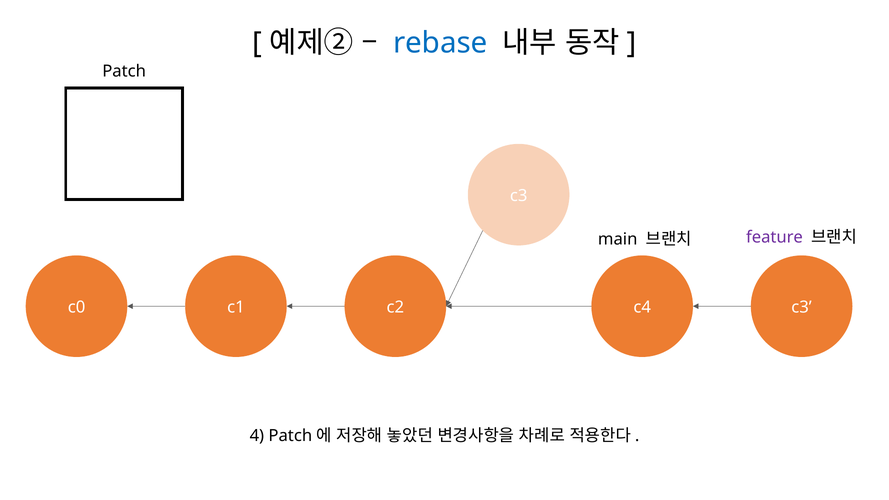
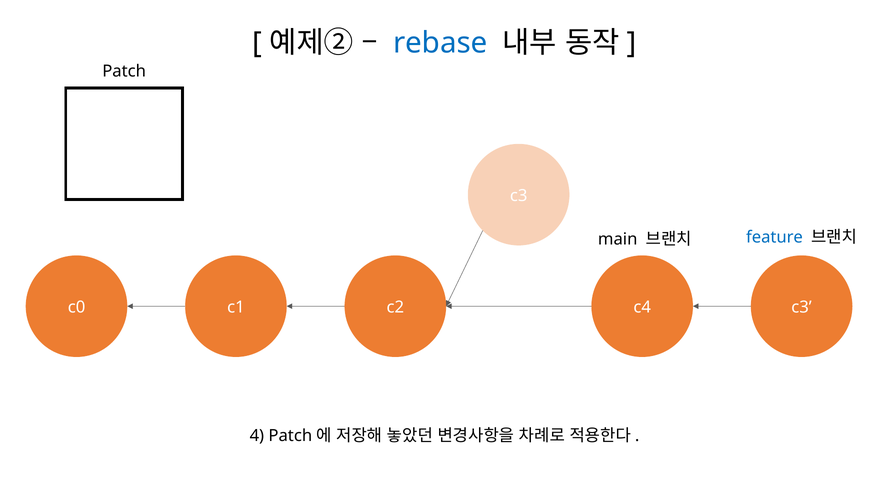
feature colour: purple -> blue
